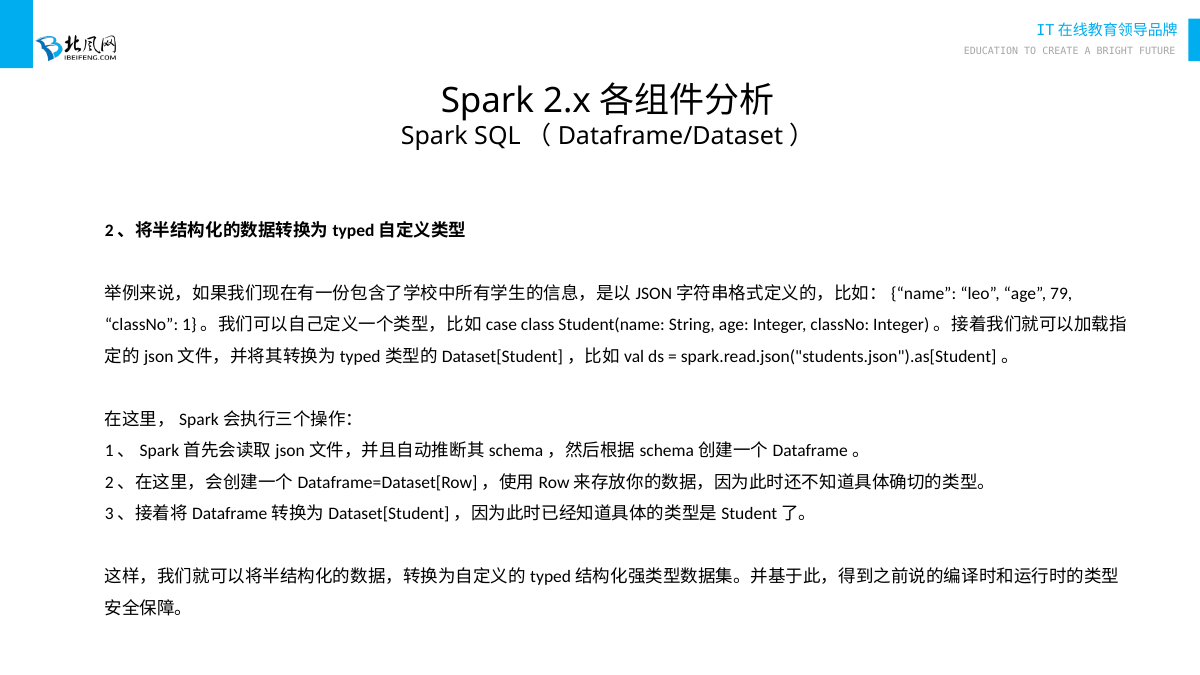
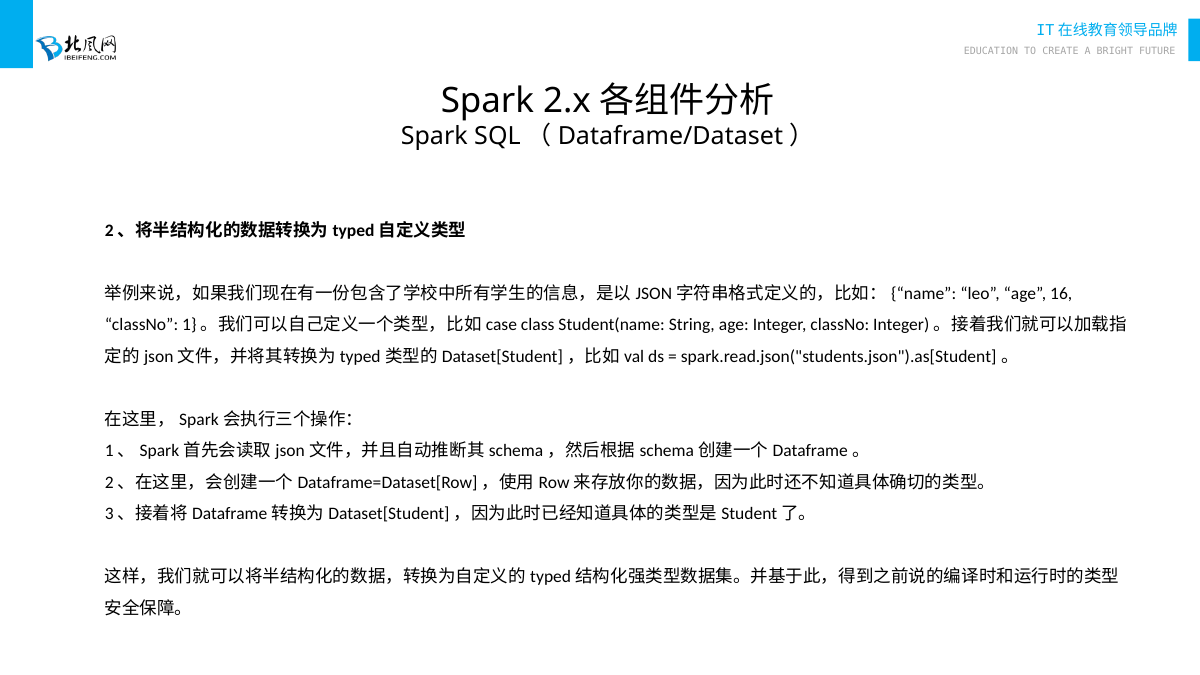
79: 79 -> 16
